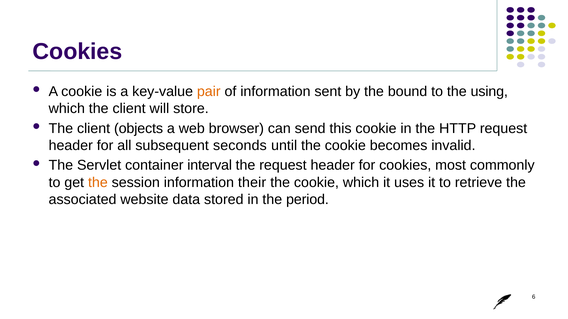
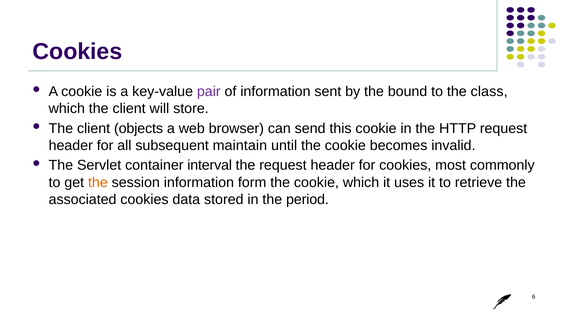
pair colour: orange -> purple
using: using -> class
seconds: seconds -> maintain
their: their -> form
associated website: website -> cookies
